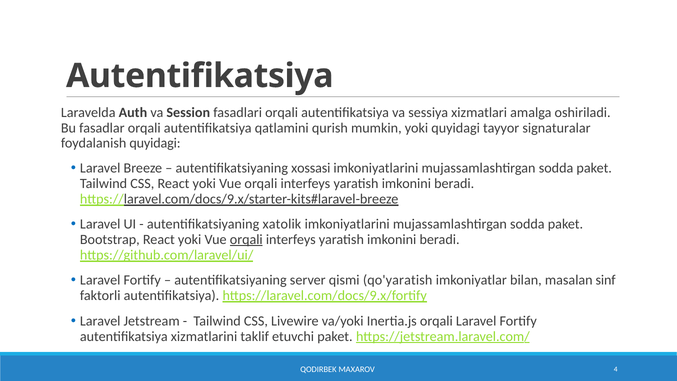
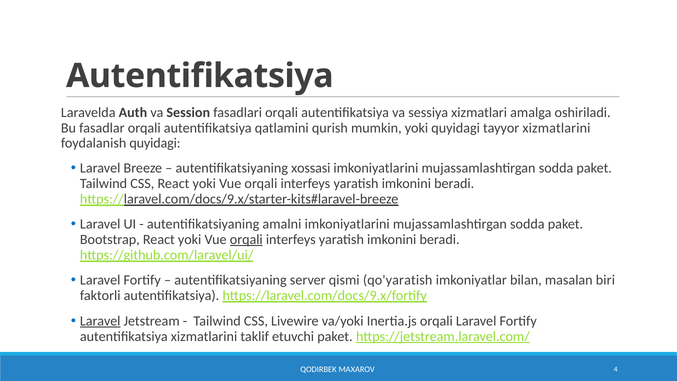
tayyor signaturalar: signaturalar -> xizmatlarini
xatolik: xatolik -> amalni
sinf: sinf -> biri
Laravel at (100, 321) underline: none -> present
